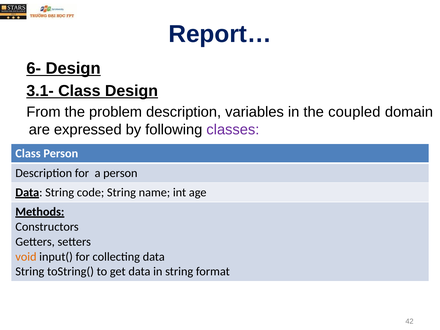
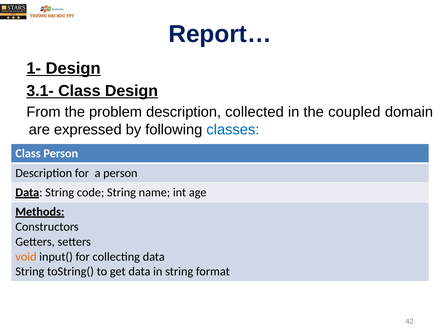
6-: 6- -> 1-
variables: variables -> collected
classes colour: purple -> blue
